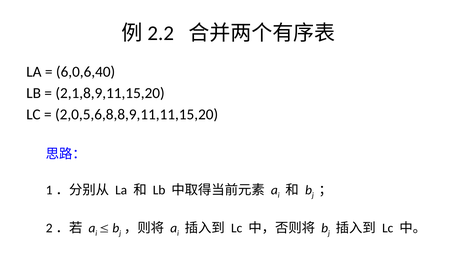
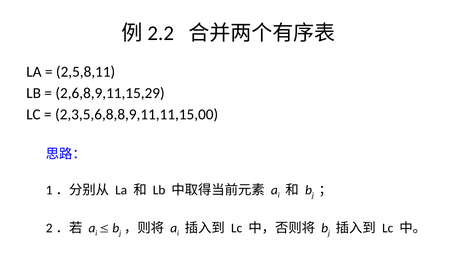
6,0,6,40: 6,0,6,40 -> 2,5,8,11
2,1,8,9,11,15,20: 2,1,8,9,11,15,20 -> 2,6,8,9,11,15,29
2,0,5,6,8,8,9,11,11,15,20: 2,0,5,6,8,8,9,11,11,15,20 -> 2,3,5,6,8,8,9,11,11,15,00
